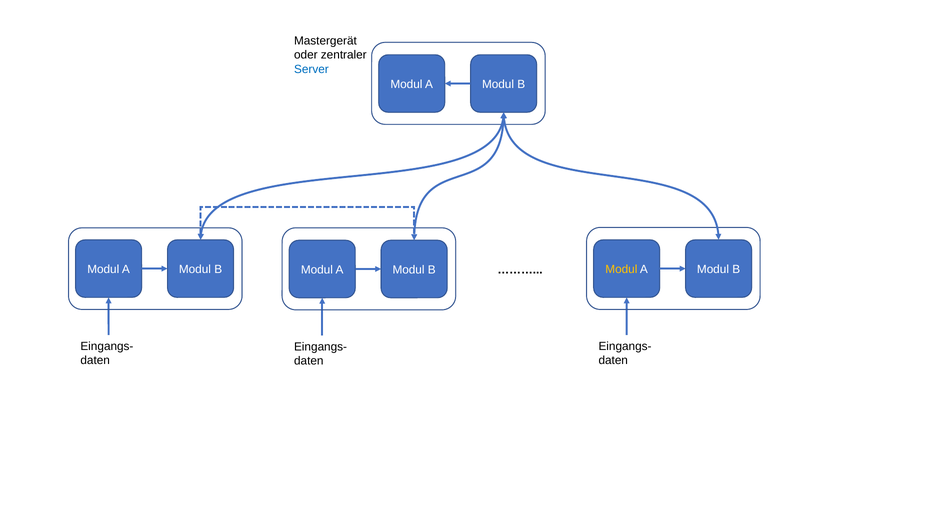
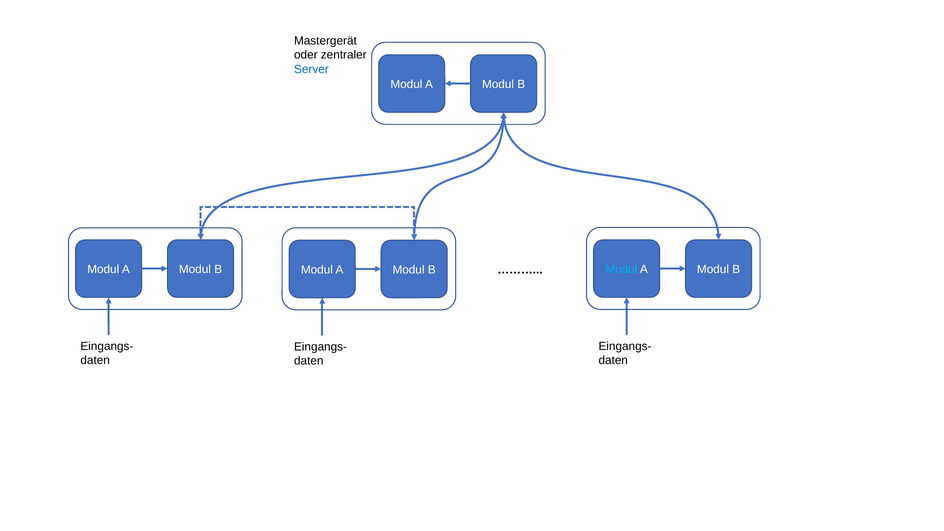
Modul at (621, 269) colour: yellow -> light blue
